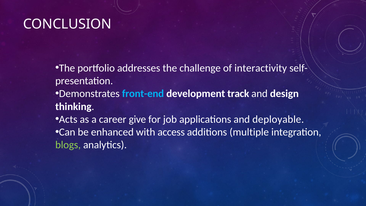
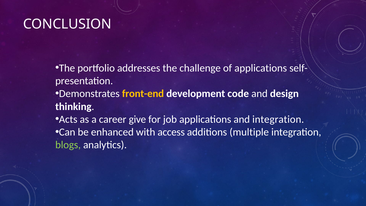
of interactivity: interactivity -> applications
front-end colour: light blue -> yellow
track: track -> code
and deployable: deployable -> integration
